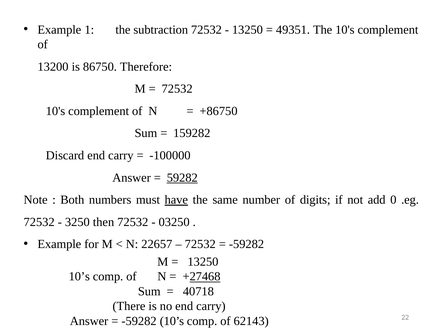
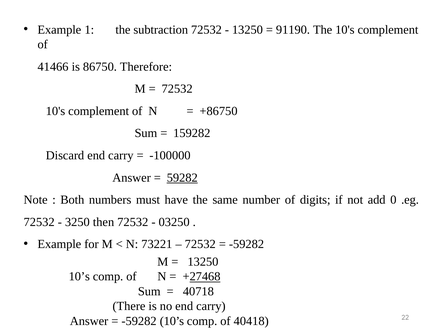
49351: 49351 -> 91190
13200: 13200 -> 41466
have underline: present -> none
22657: 22657 -> 73221
62143: 62143 -> 40418
